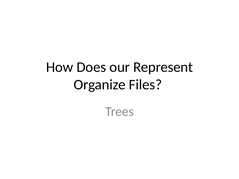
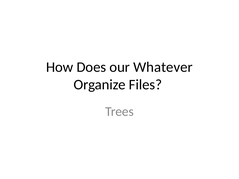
Represent: Represent -> Whatever
